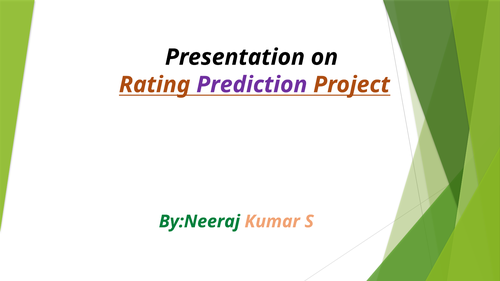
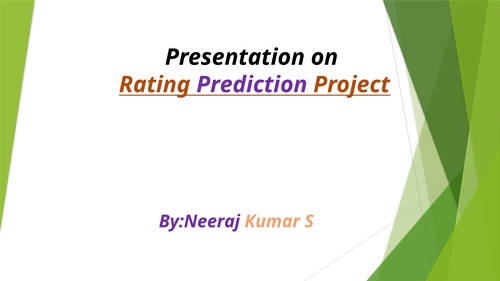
By:Neeraj colour: green -> purple
